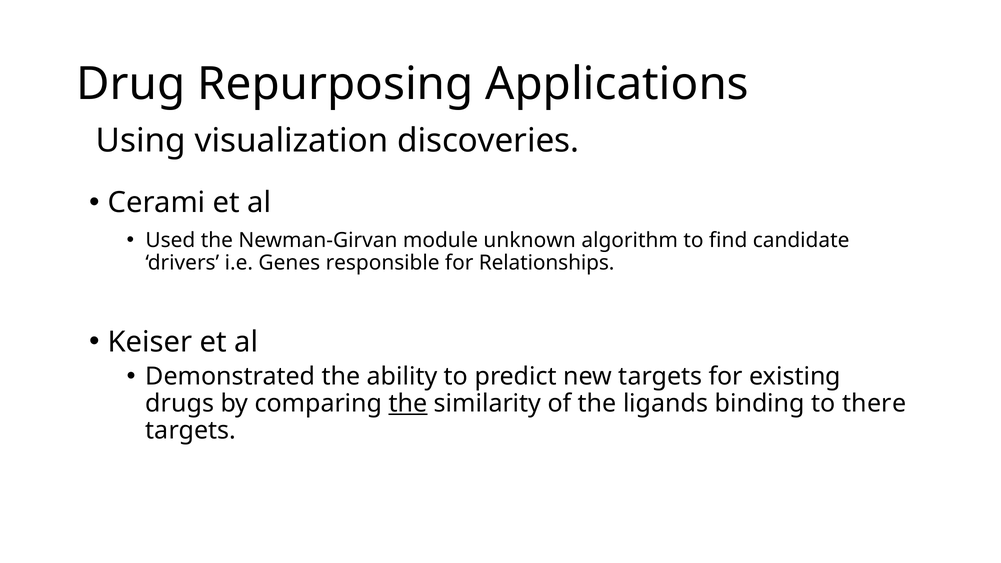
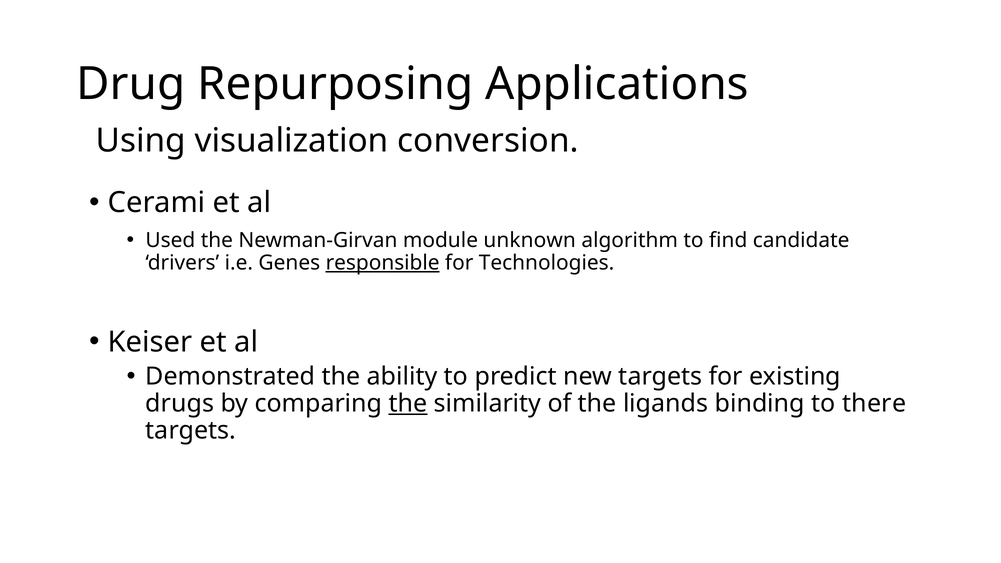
discoveries: discoveries -> conversion
responsible underline: none -> present
Relationships: Relationships -> Technologies
